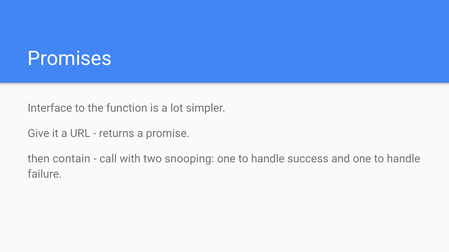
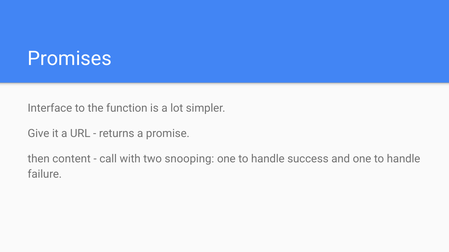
contain: contain -> content
